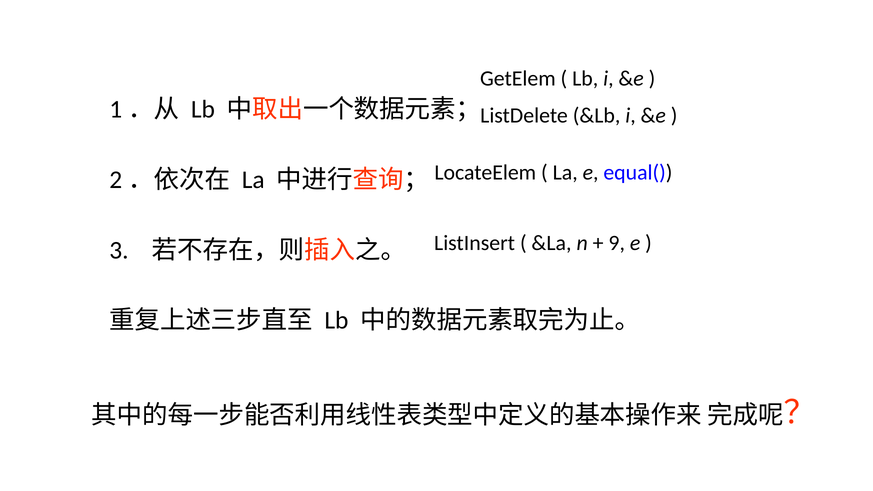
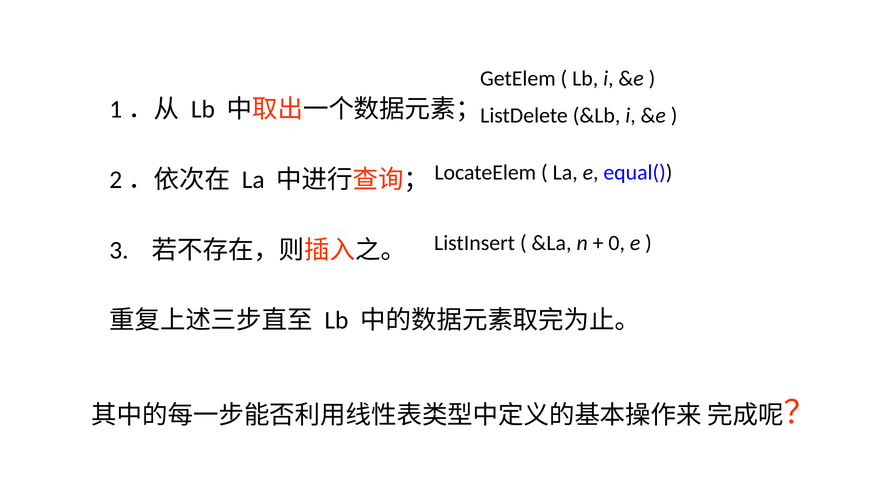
9: 9 -> 0
